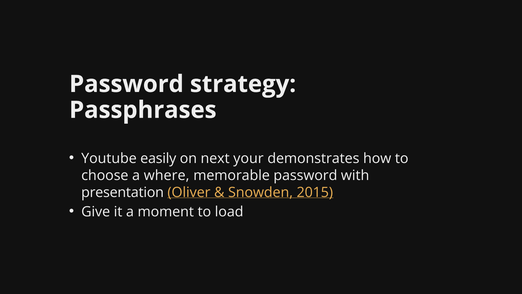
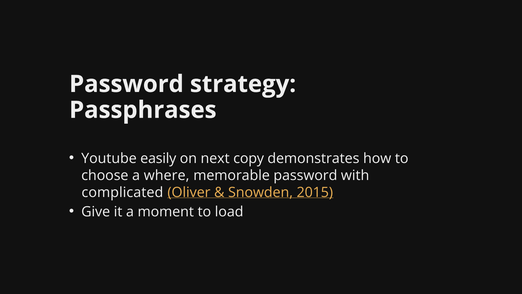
your: your -> copy
presentation: presentation -> complicated
